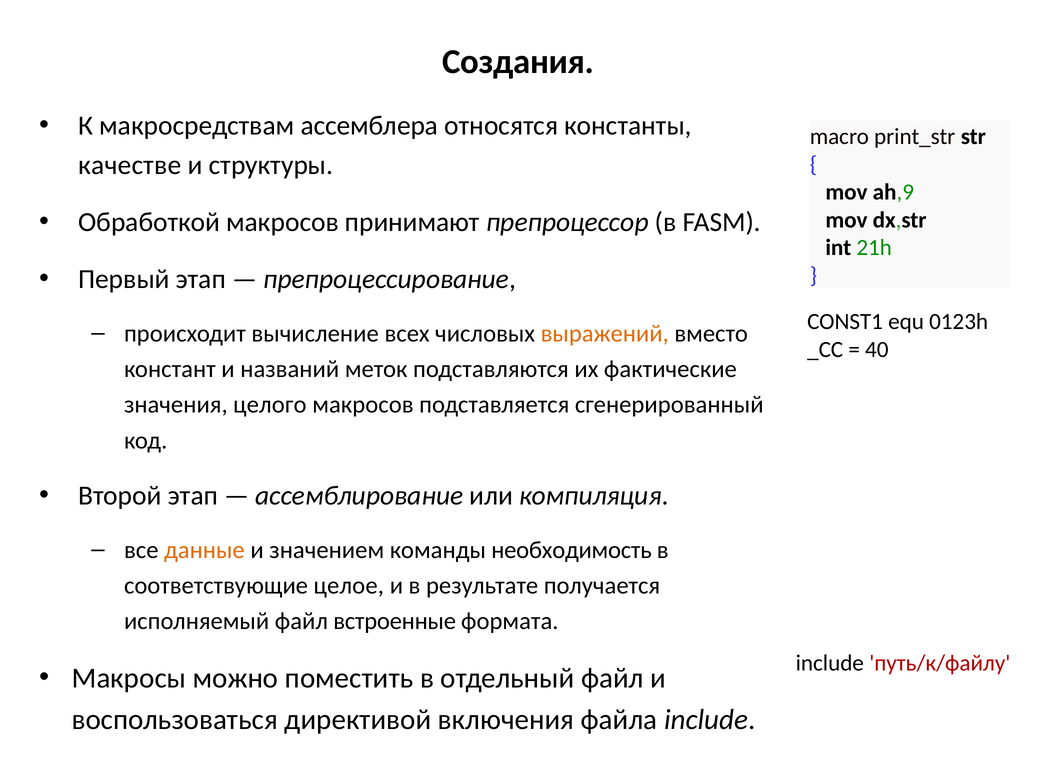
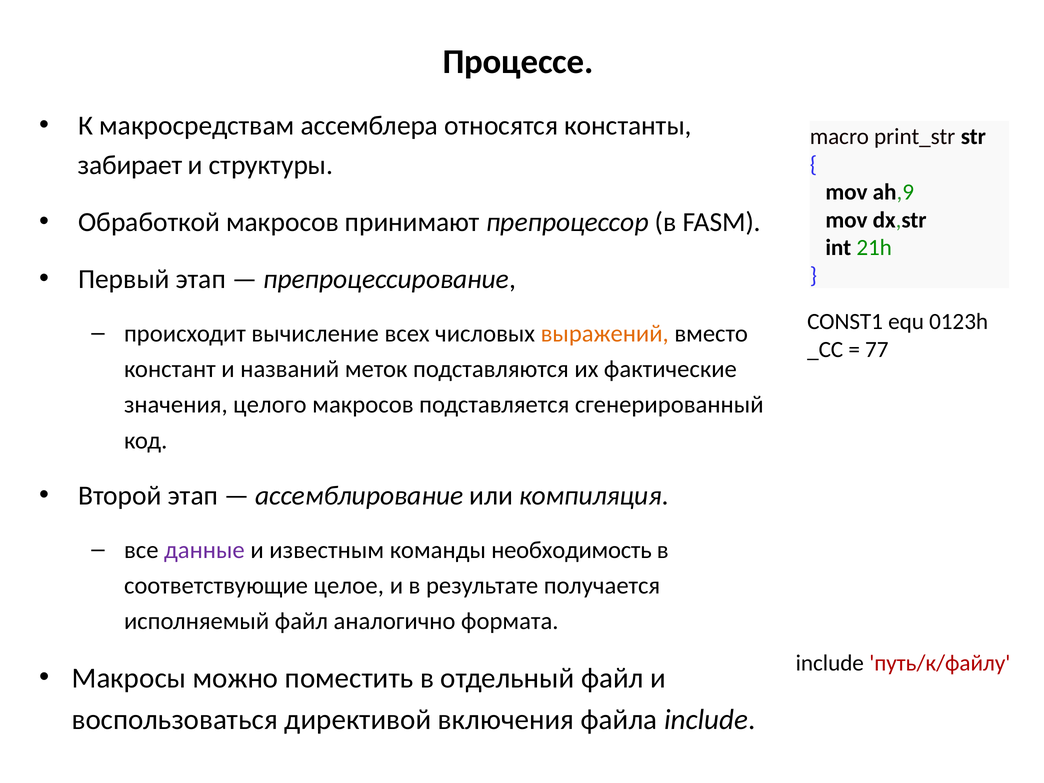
Создания: Создания -> Процессе
качестве: качестве -> забирает
40: 40 -> 77
данные colour: orange -> purple
значением: значением -> известным
встроенные: встроенные -> аналогично
